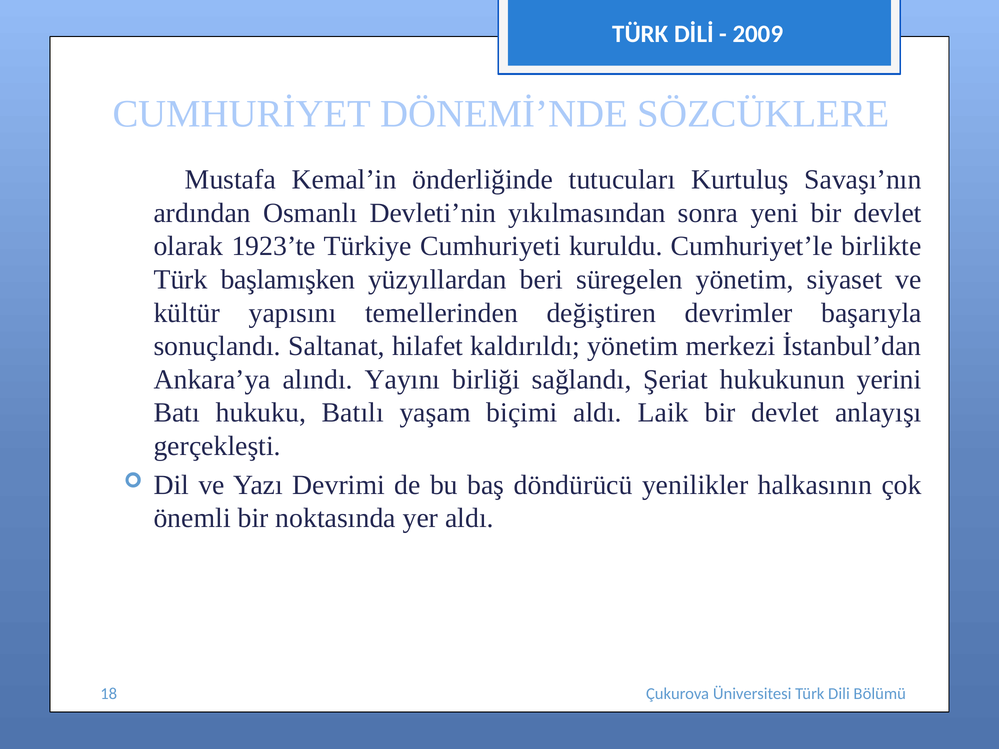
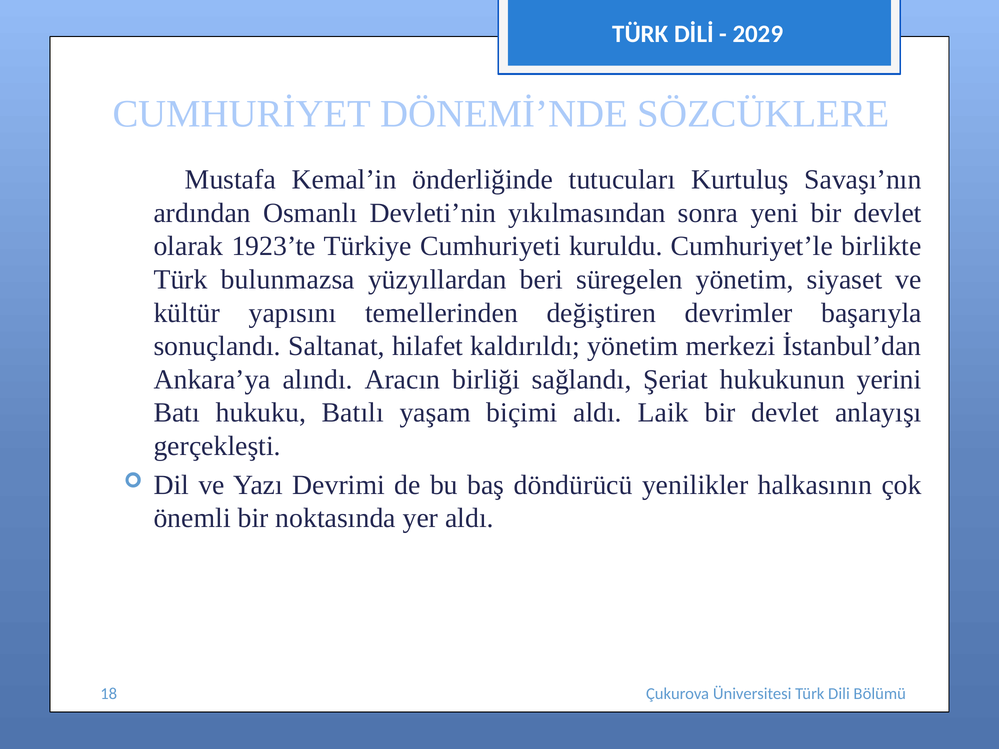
2009: 2009 -> 2029
başlamışken: başlamışken -> bulunmazsa
Yayını: Yayını -> Aracın
